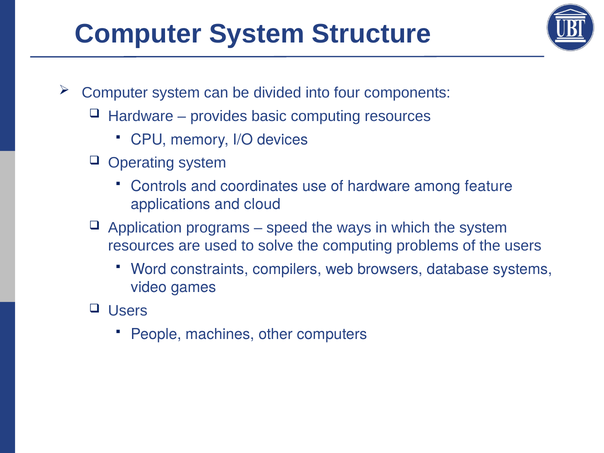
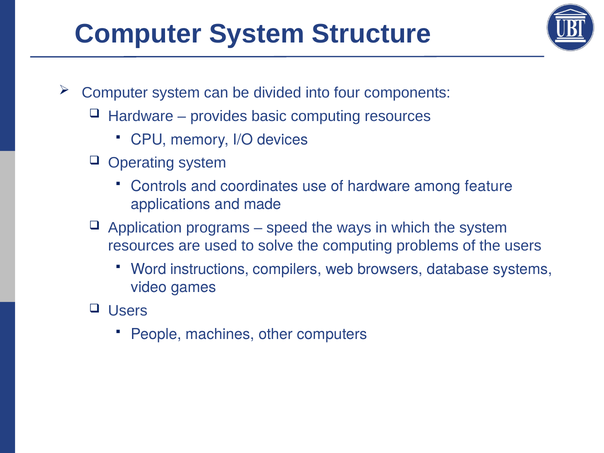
cloud: cloud -> made
constraints: constraints -> instructions
